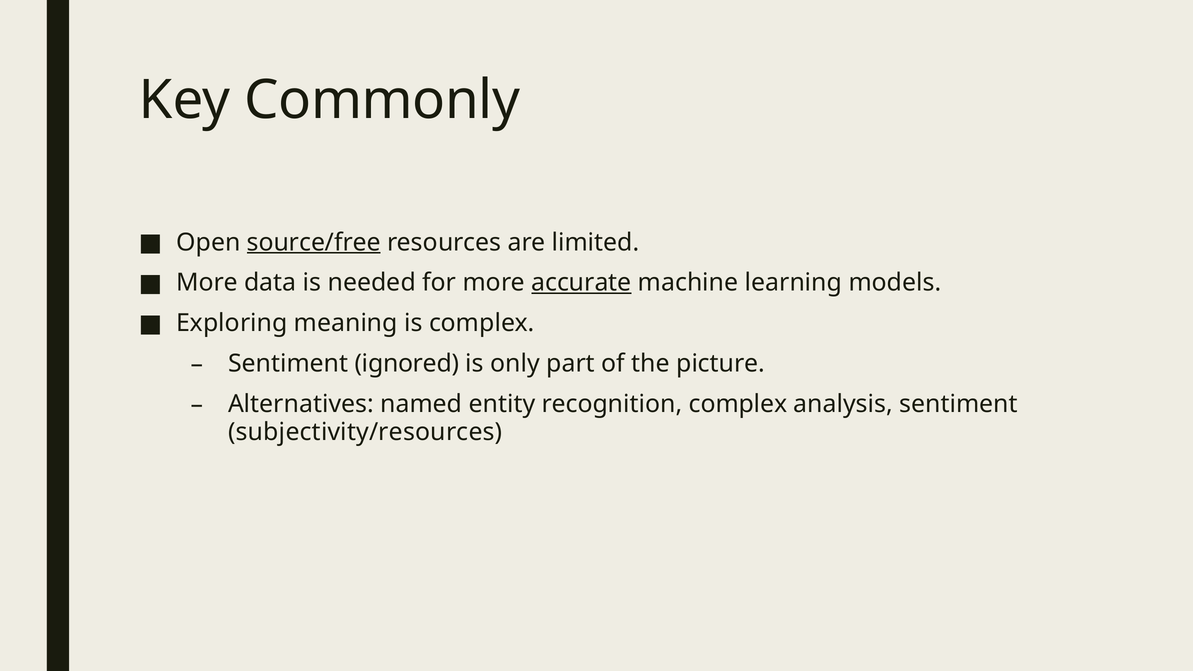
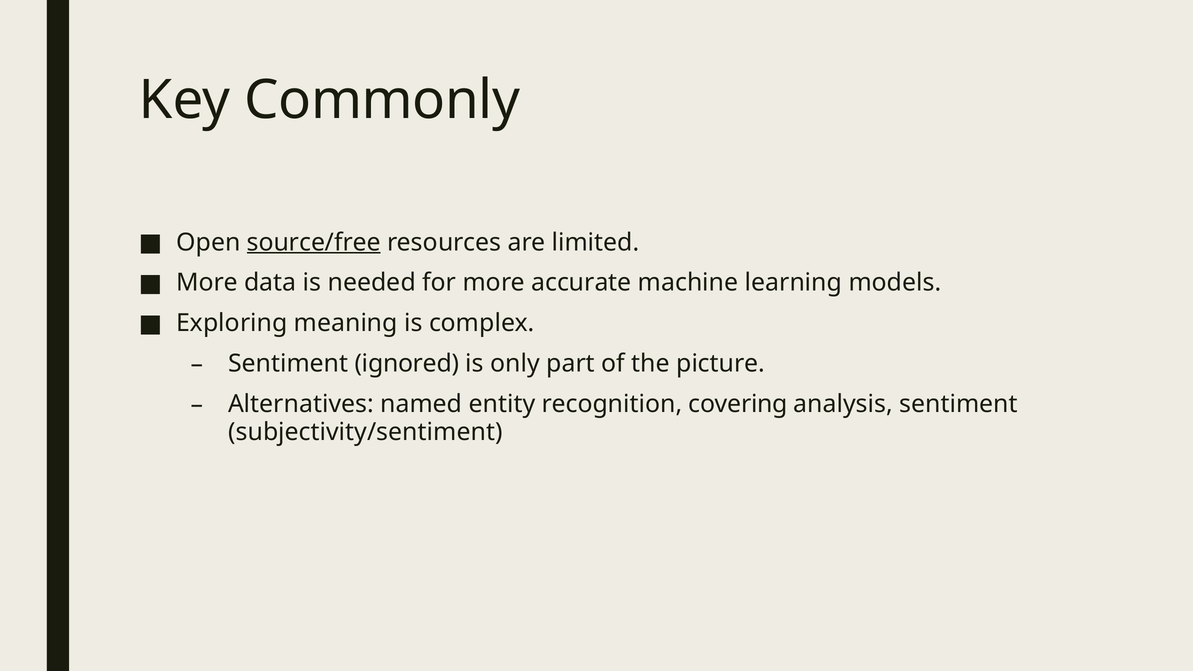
accurate underline: present -> none
recognition complex: complex -> covering
subjectivity/resources: subjectivity/resources -> subjectivity/sentiment
